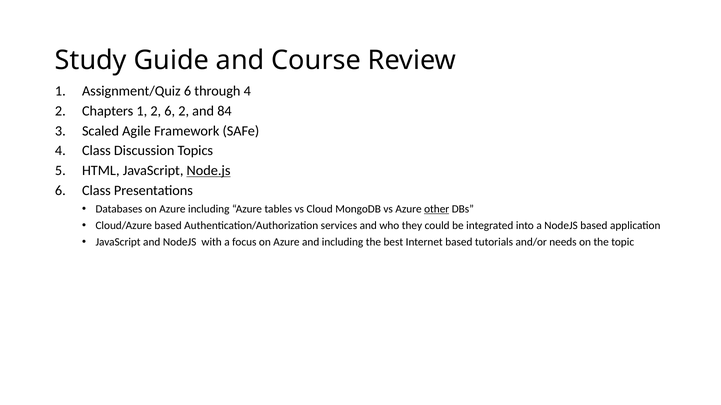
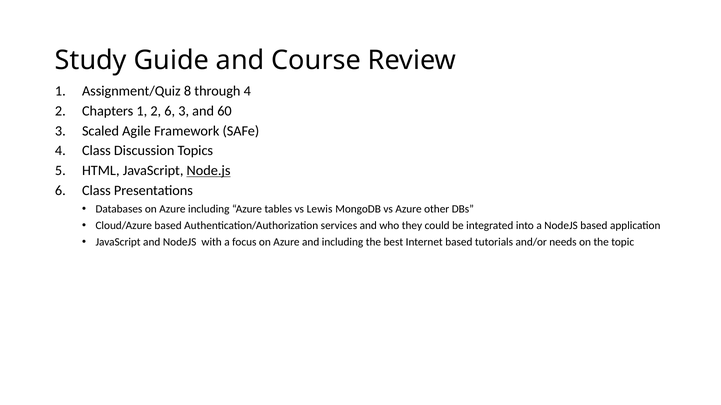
Assignment/Quiz 6: 6 -> 8
6 2: 2 -> 3
84: 84 -> 60
Cloud: Cloud -> Lewis
other underline: present -> none
